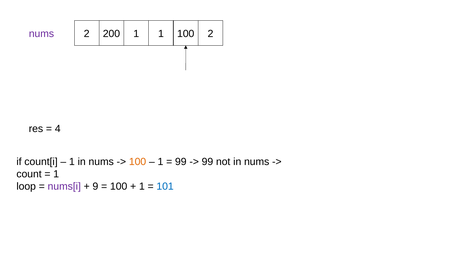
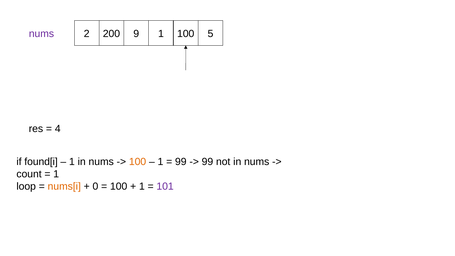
2 1: 1 -> 9
1 2: 2 -> 5
count[i: count[i -> found[i
nums[i colour: purple -> orange
9: 9 -> 0
101 colour: blue -> purple
